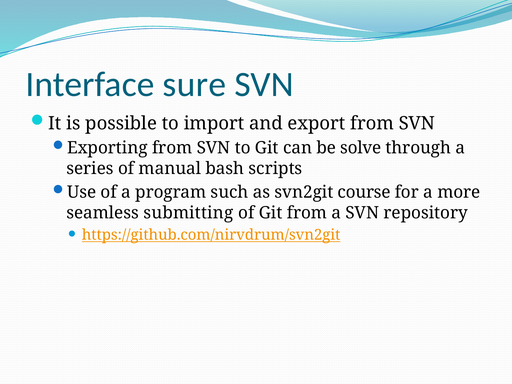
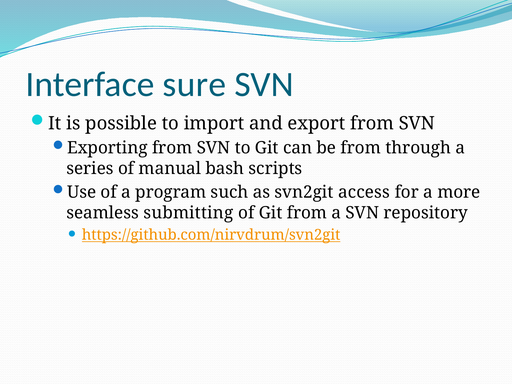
be solve: solve -> from
course: course -> access
